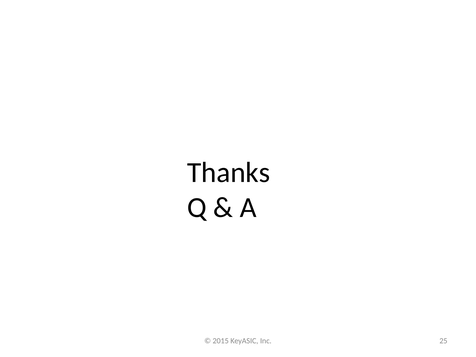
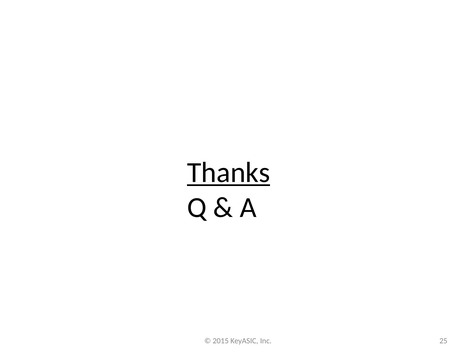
Thanks underline: none -> present
